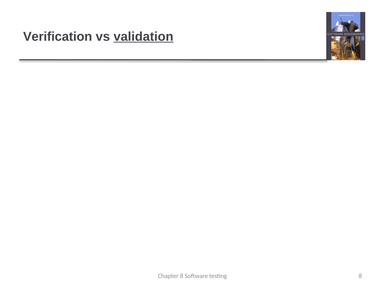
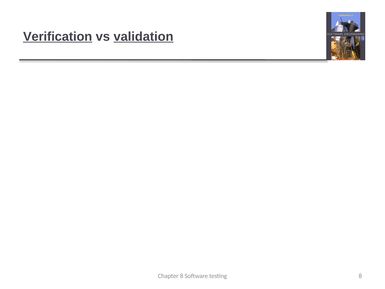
Verification underline: none -> present
